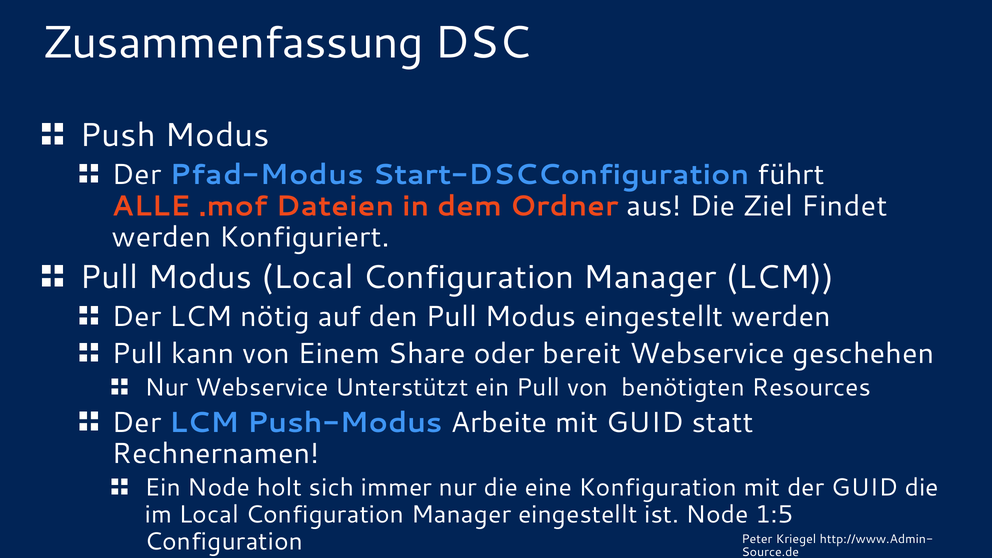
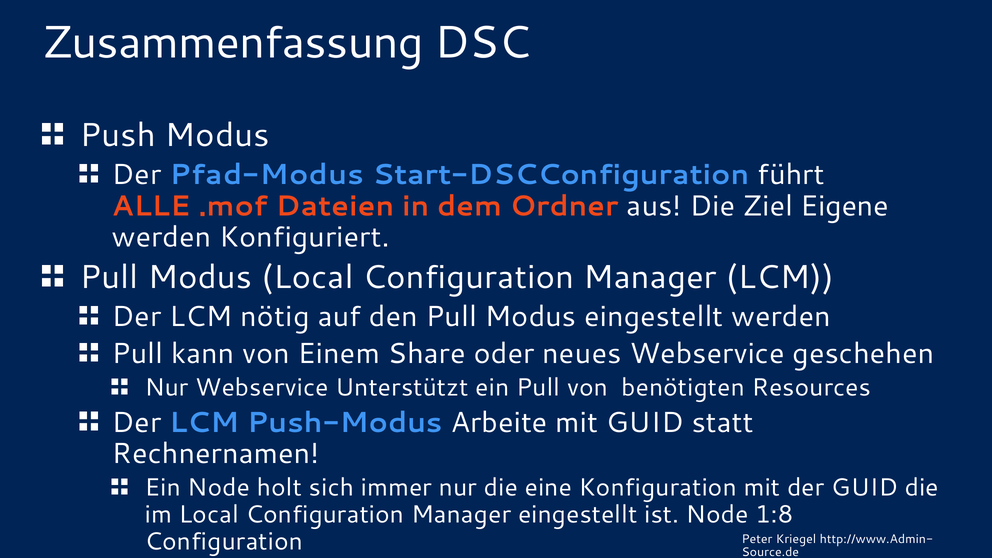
Findet: Findet -> Eigene
bereit: bereit -> neues
1:5: 1:5 -> 1:8
